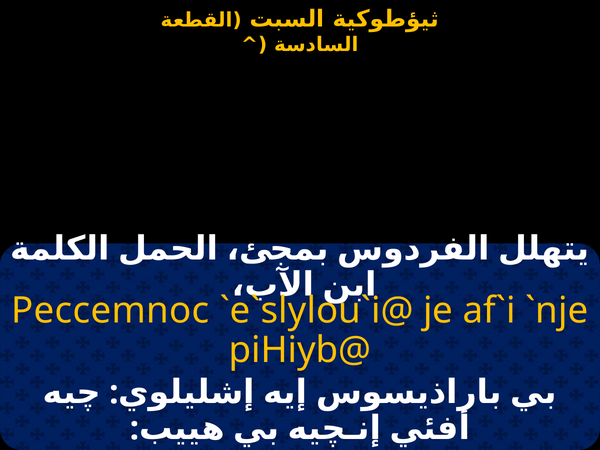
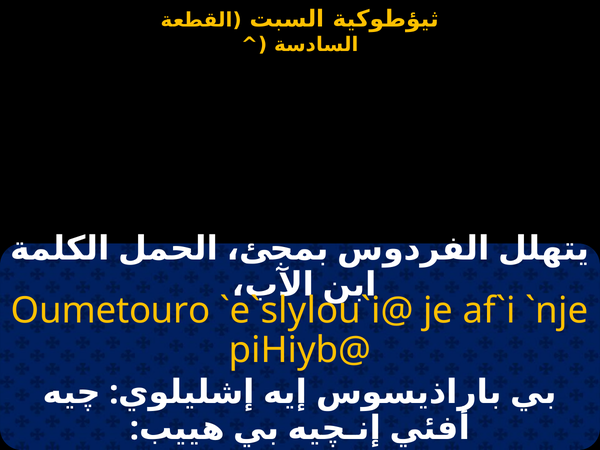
Peccemnoc: Peccemnoc -> Oumetouro
